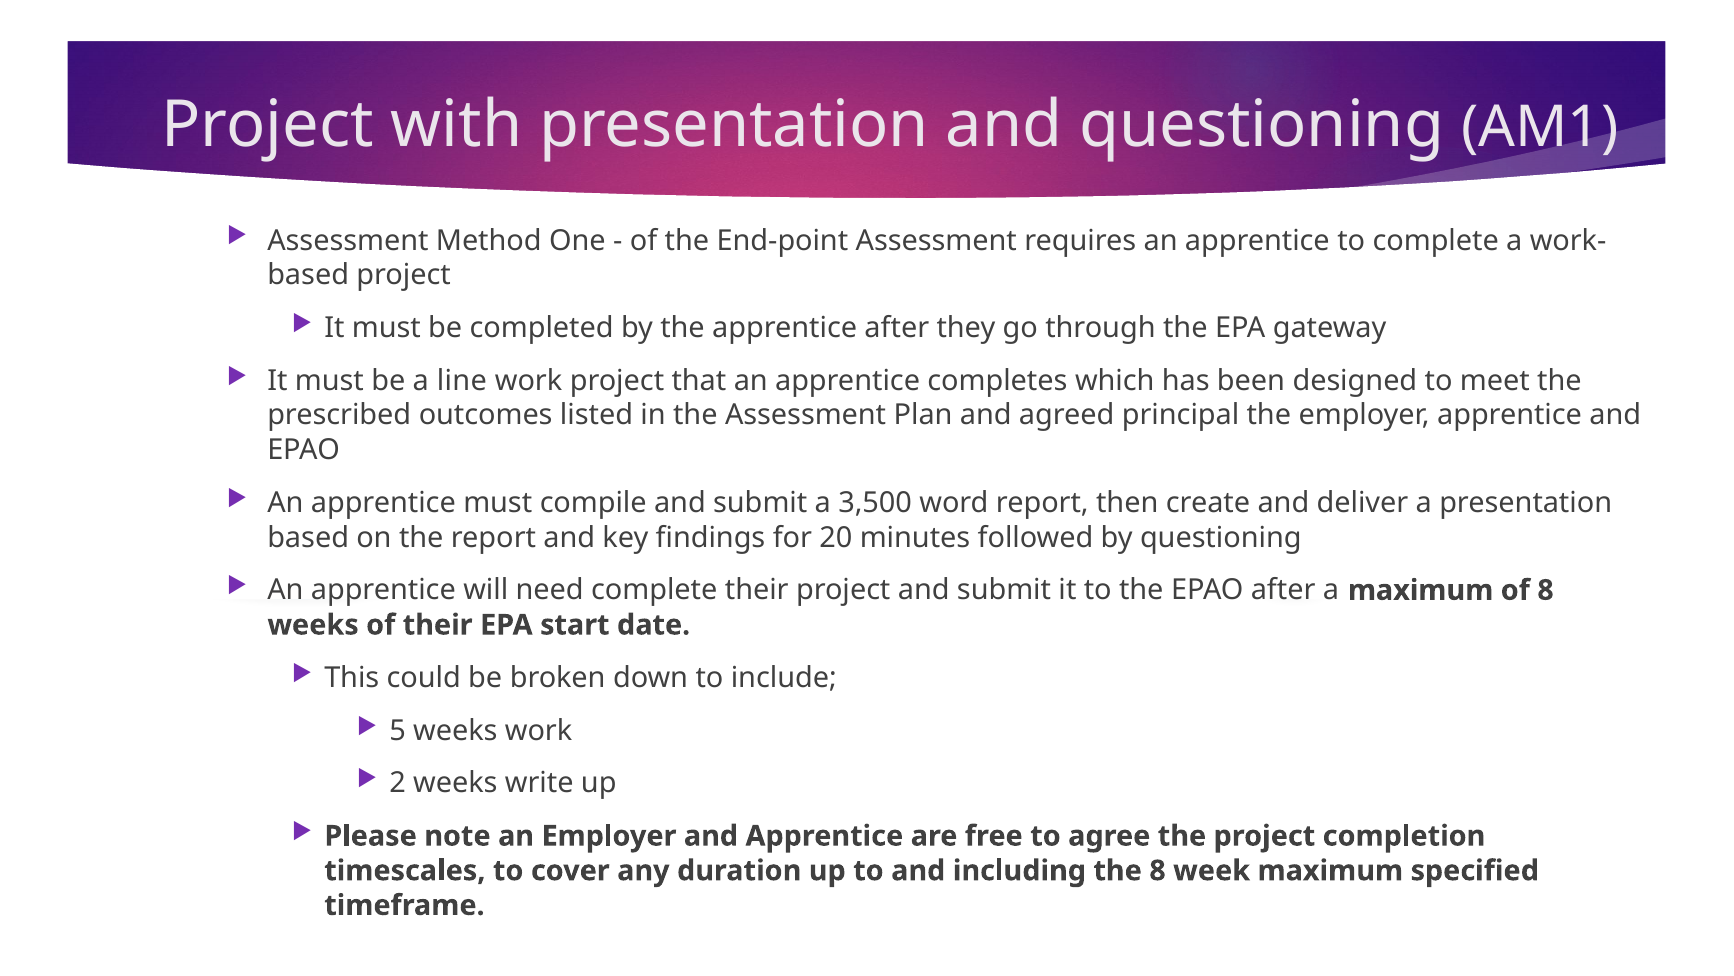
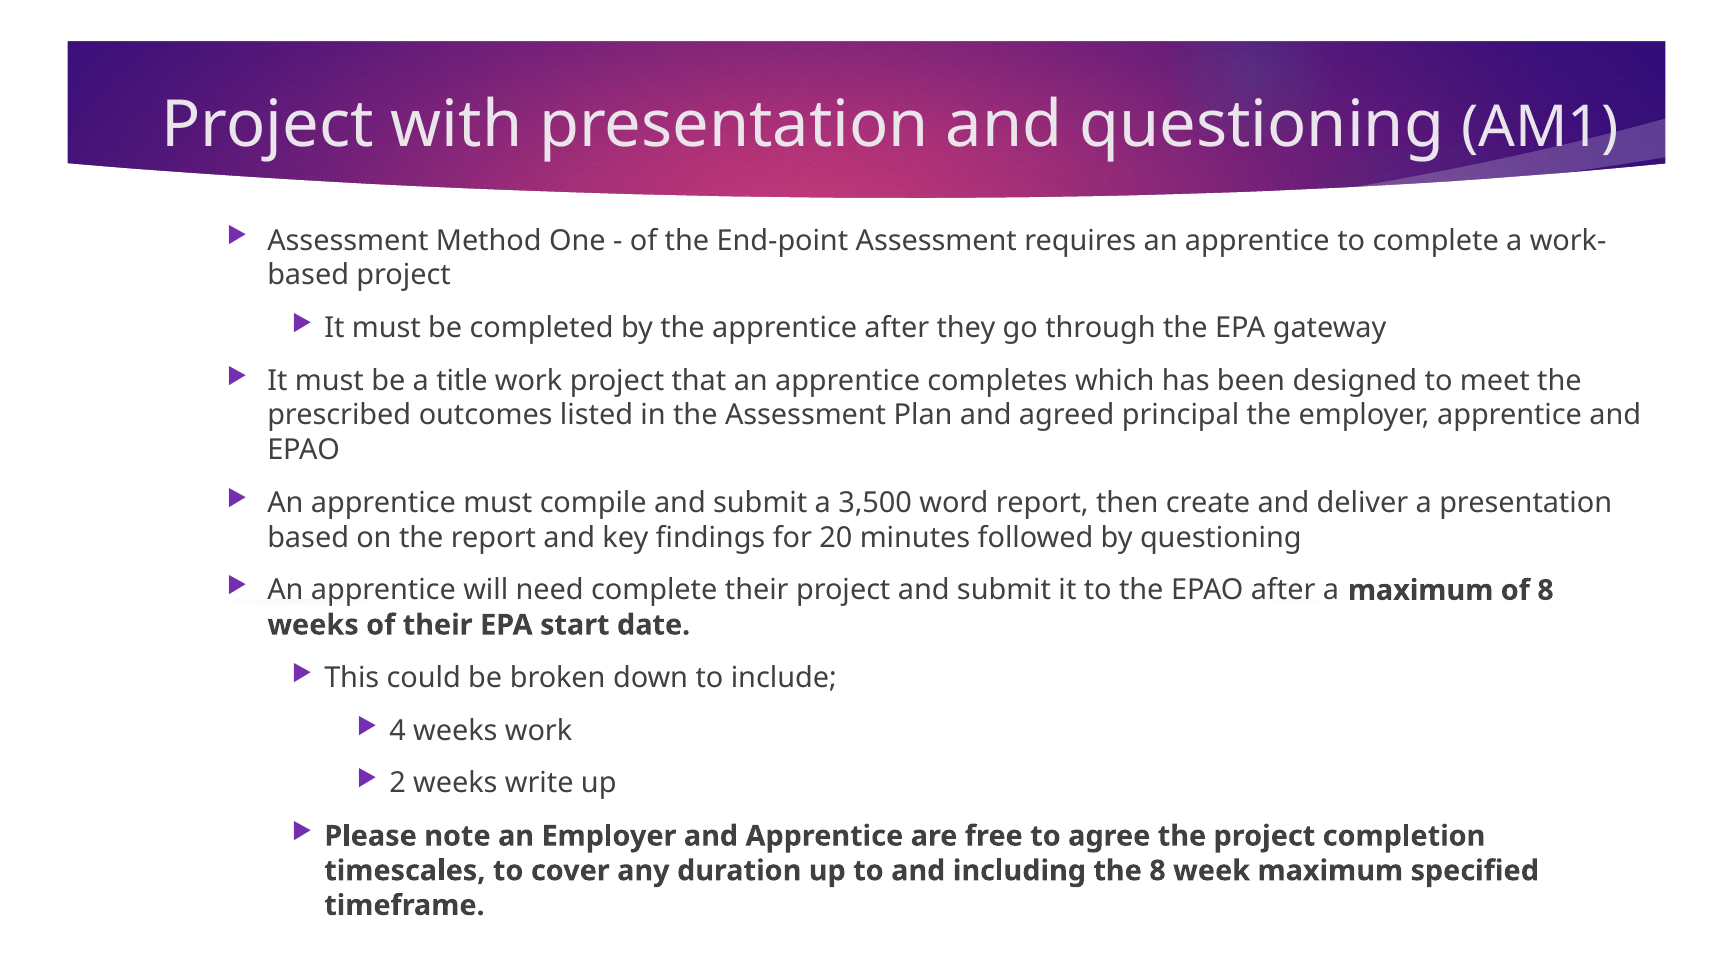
line: line -> title
5: 5 -> 4
